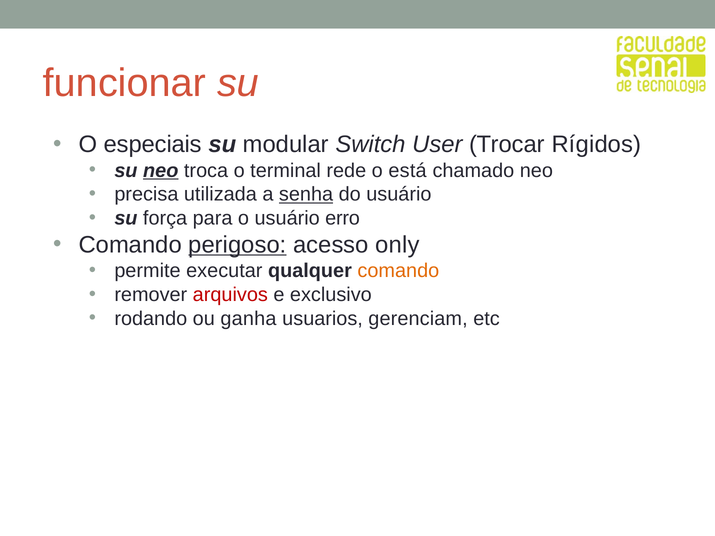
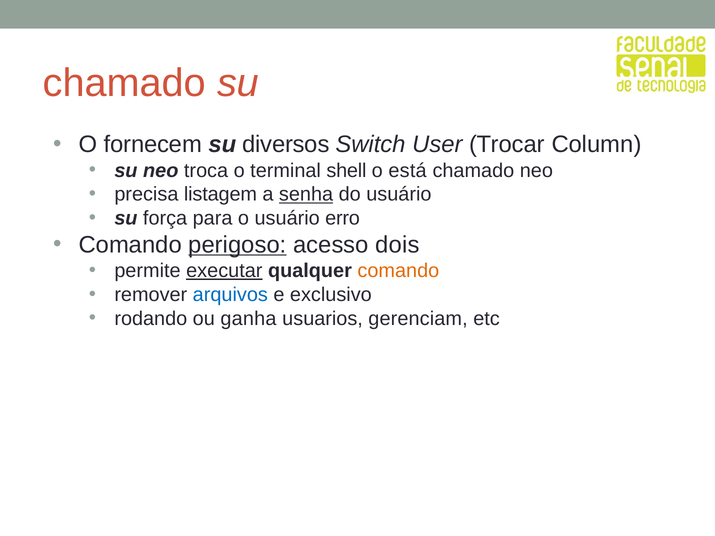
funcionar at (124, 83): funcionar -> chamado
especiais: especiais -> fornecem
modular: modular -> diversos
Rígidos: Rígidos -> Column
neo at (161, 171) underline: present -> none
rede: rede -> shell
utilizada: utilizada -> listagem
only: only -> dois
executar underline: none -> present
arquivos colour: red -> blue
